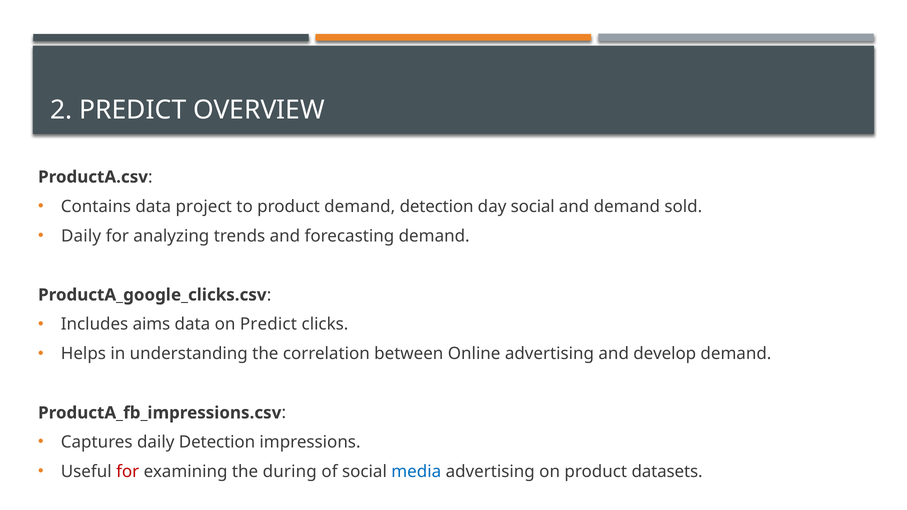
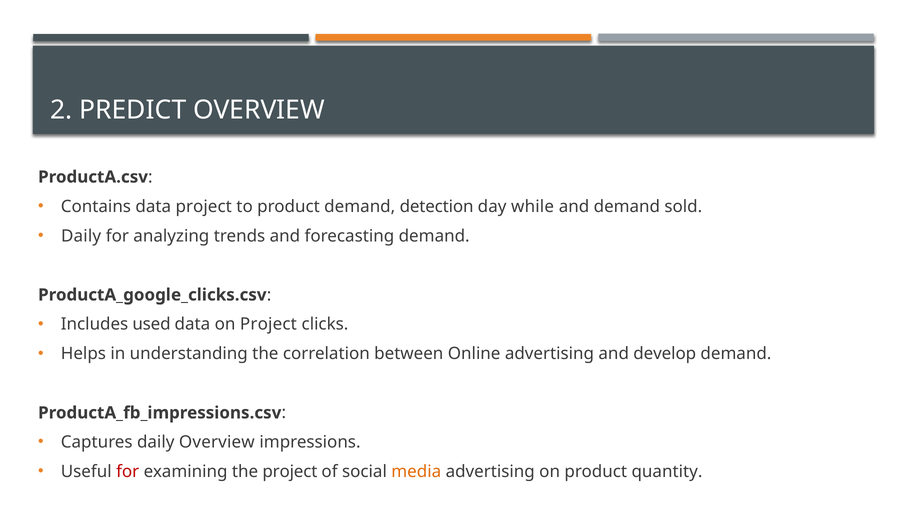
day social: social -> while
aims: aims -> used
on Predict: Predict -> Project
daily Detection: Detection -> Overview
the during: during -> project
media colour: blue -> orange
datasets: datasets -> quantity
